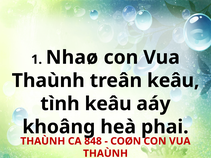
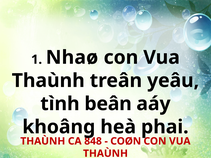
treân keâu: keâu -> yeâu
tình keâu: keâu -> beân
